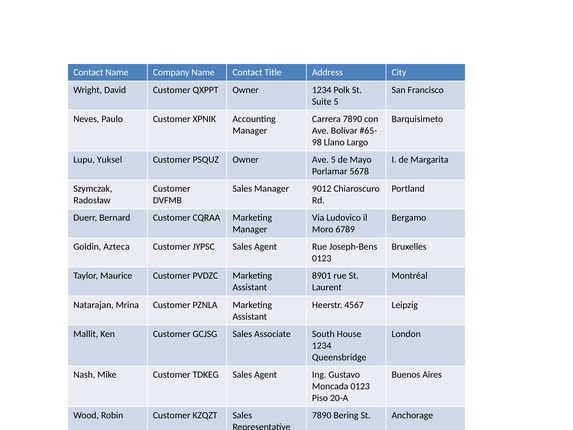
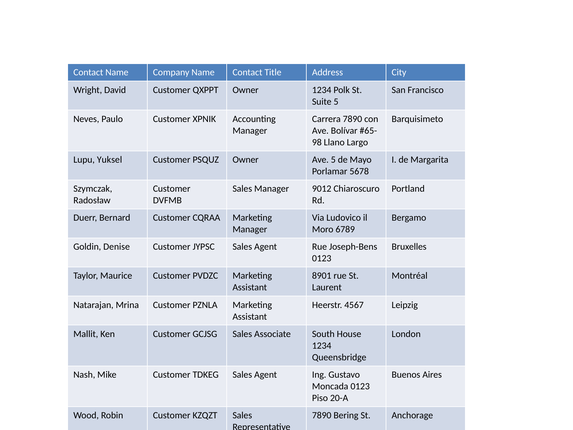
Azteca: Azteca -> Denise
